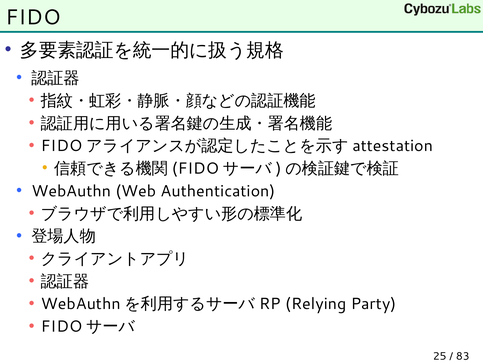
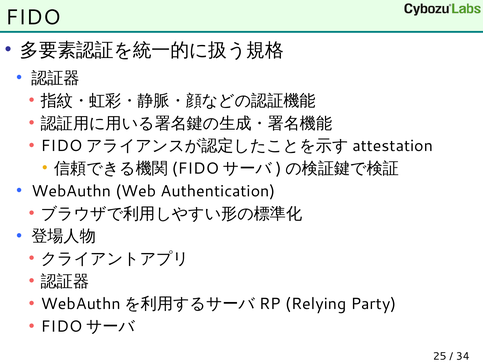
83: 83 -> 34
